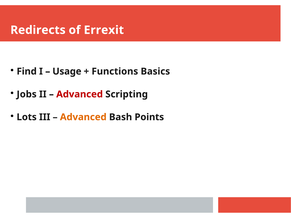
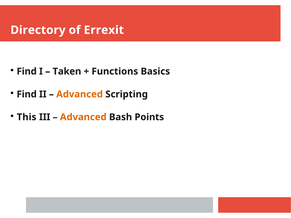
Redirects: Redirects -> Directory
Usage: Usage -> Taken
Jobs at (27, 94): Jobs -> Find
Advanced at (80, 94) colour: red -> orange
Lots: Lots -> This
